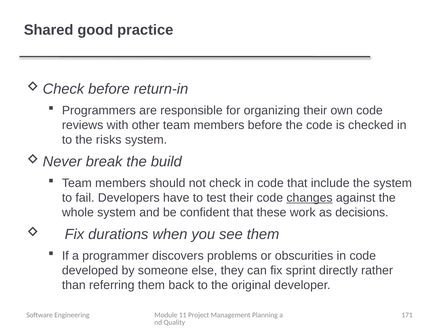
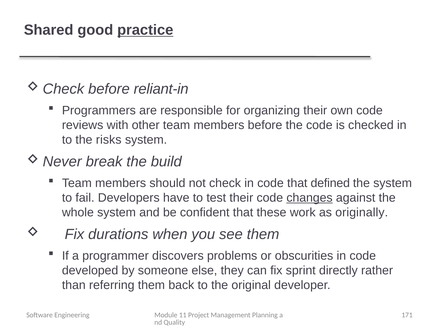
practice underline: none -> present
return-in: return-in -> reliant-in
include: include -> defined
decisions: decisions -> originally
